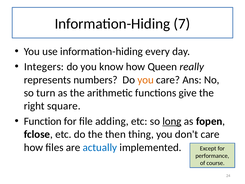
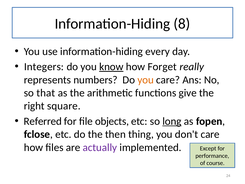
7: 7 -> 8
know underline: none -> present
Queen: Queen -> Forget
turn: turn -> that
Function: Function -> Referred
adding: adding -> objects
actually colour: blue -> purple
